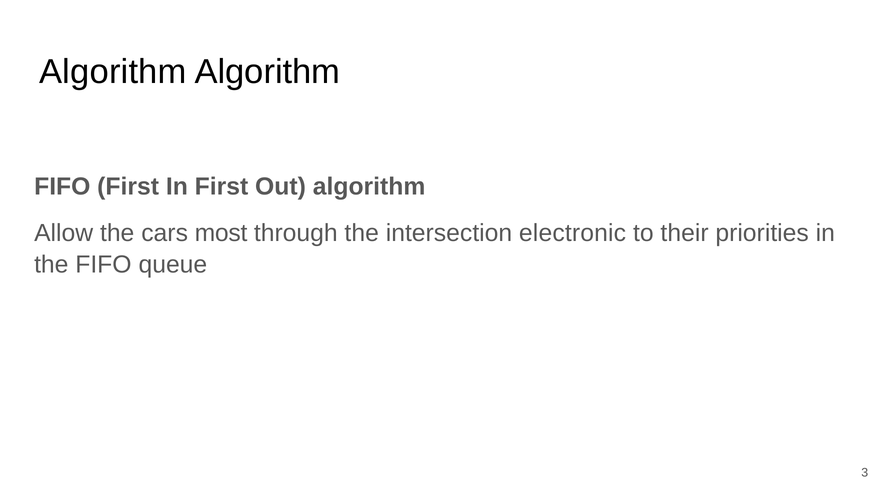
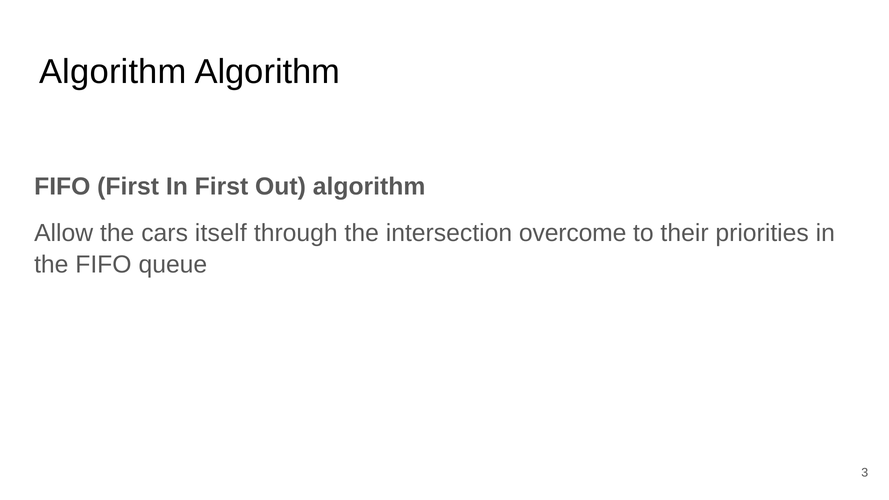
most: most -> itself
electronic: electronic -> overcome
